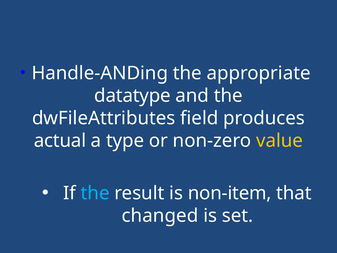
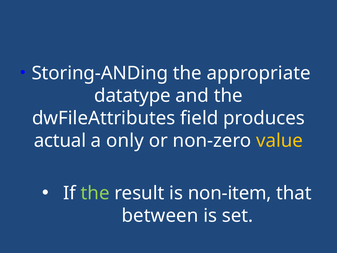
Handle-ANDing: Handle-ANDing -> Storing-ANDing
type: type -> only
the at (95, 193) colour: light blue -> light green
changed: changed -> between
